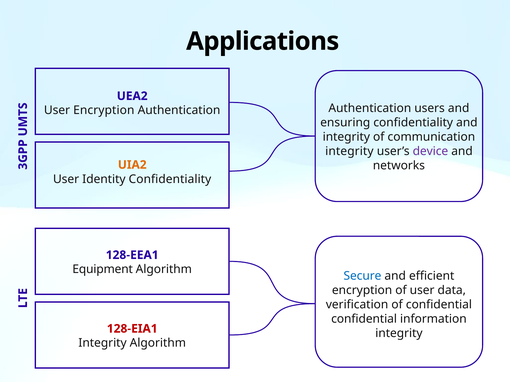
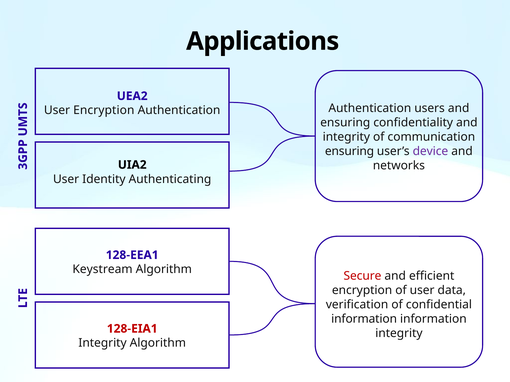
integrity at (349, 151): integrity -> ensuring
UIA2 colour: orange -> black
Identity Confidentiality: Confidentiality -> Authenticating
Equipment: Equipment -> Keystream
Secure colour: blue -> red
confidential at (364, 319): confidential -> information
